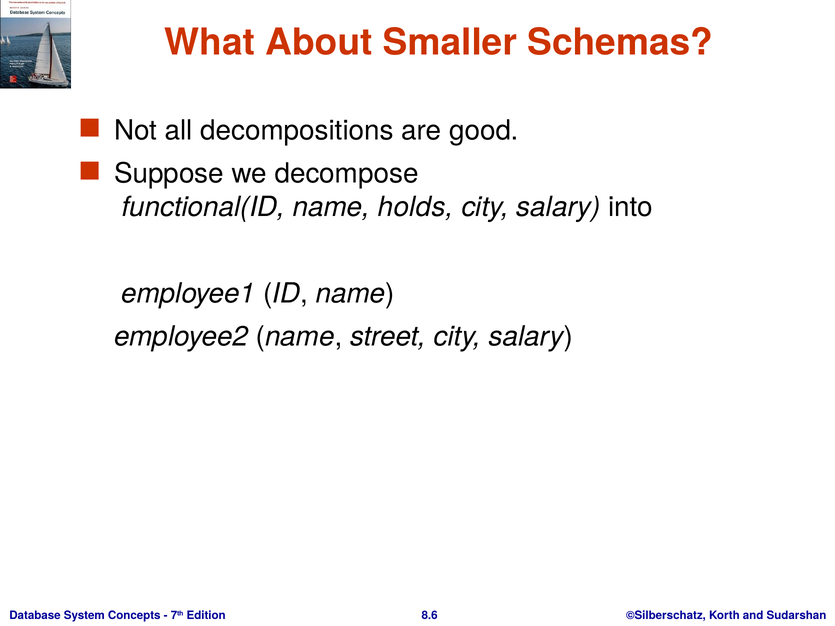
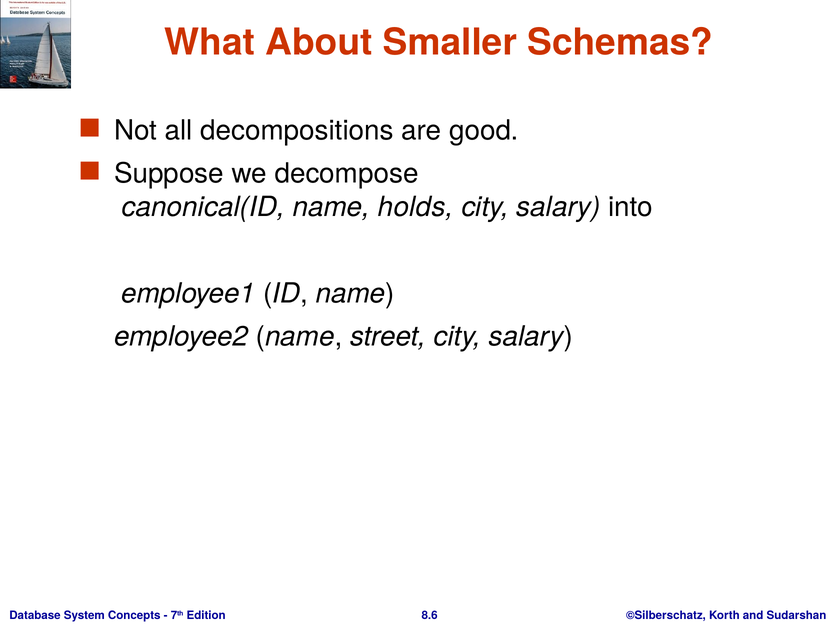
functional(ID: functional(ID -> canonical(ID
